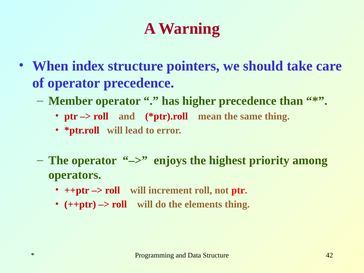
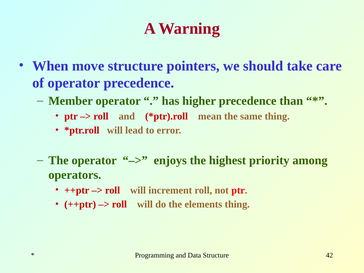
index: index -> move
